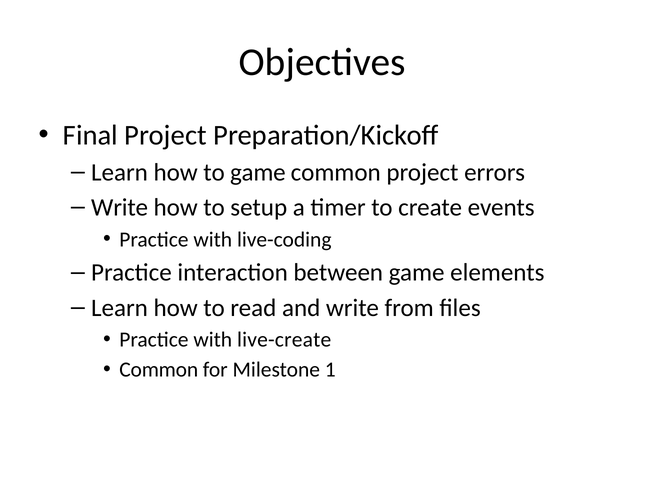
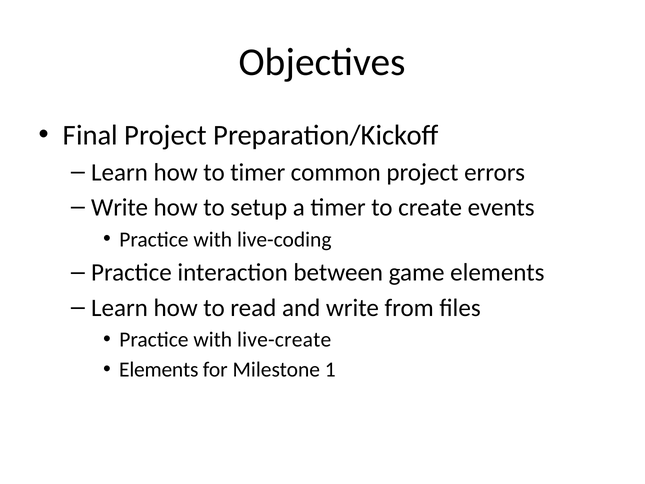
to game: game -> timer
Common at (159, 370): Common -> Elements
